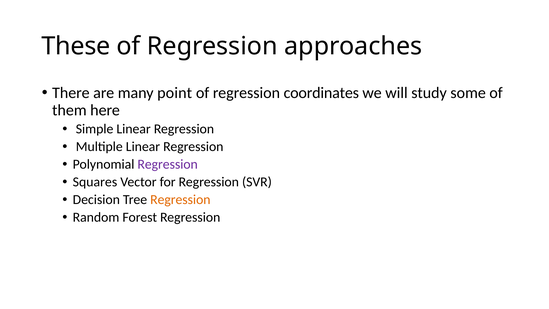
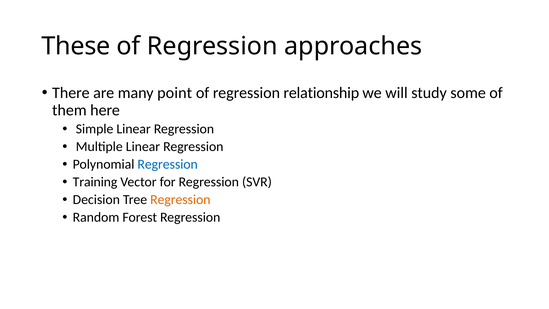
coordinates: coordinates -> relationship
Regression at (168, 164) colour: purple -> blue
Squares: Squares -> Training
